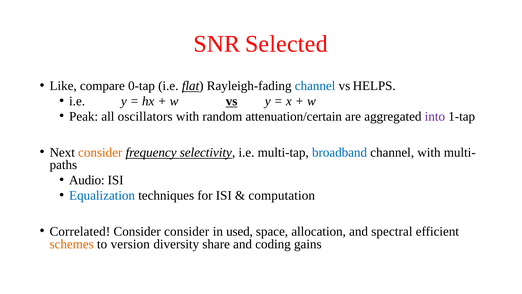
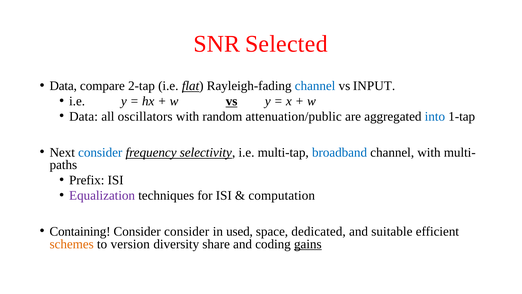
Like at (63, 86): Like -> Data
0-tap: 0-tap -> 2-tap
HELPS: HELPS -> INPUT
Peak at (84, 116): Peak -> Data
attenuation/certain: attenuation/certain -> attenuation/public
into colour: purple -> blue
consider at (100, 152) colour: orange -> blue
Audio: Audio -> Prefix
Equalization colour: blue -> purple
Correlated: Correlated -> Containing
allocation: allocation -> dedicated
spectral: spectral -> suitable
gains underline: none -> present
